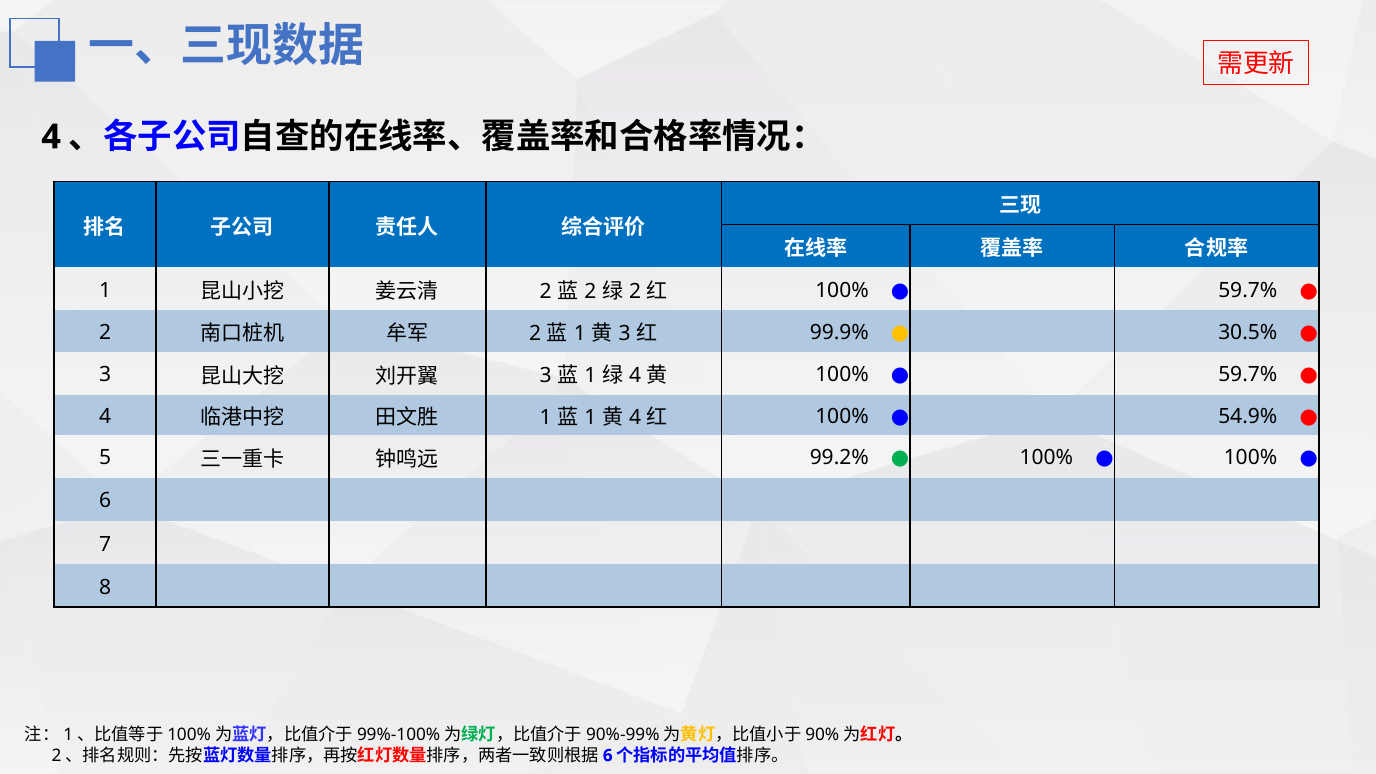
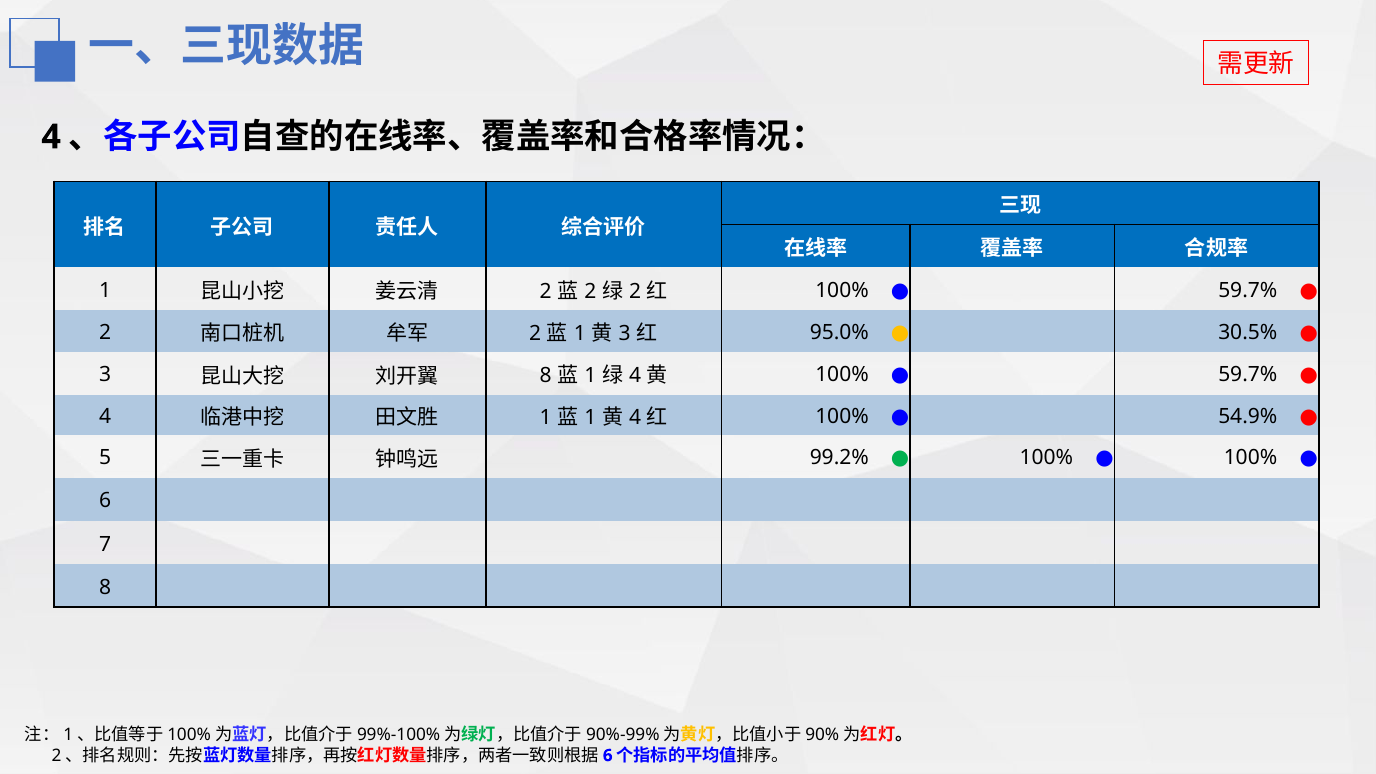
99.9%: 99.9% -> 95.0%
3 at (546, 376): 3 -> 8
